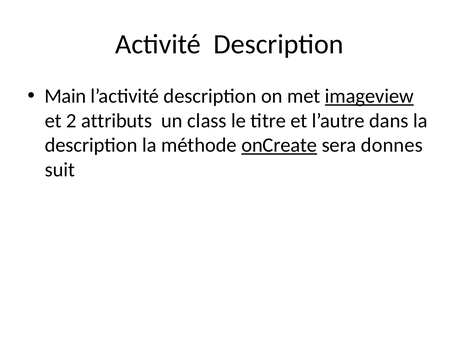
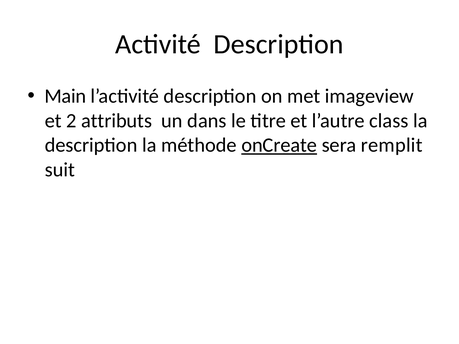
imageview underline: present -> none
class: class -> dans
dans: dans -> class
donnes: donnes -> remplit
